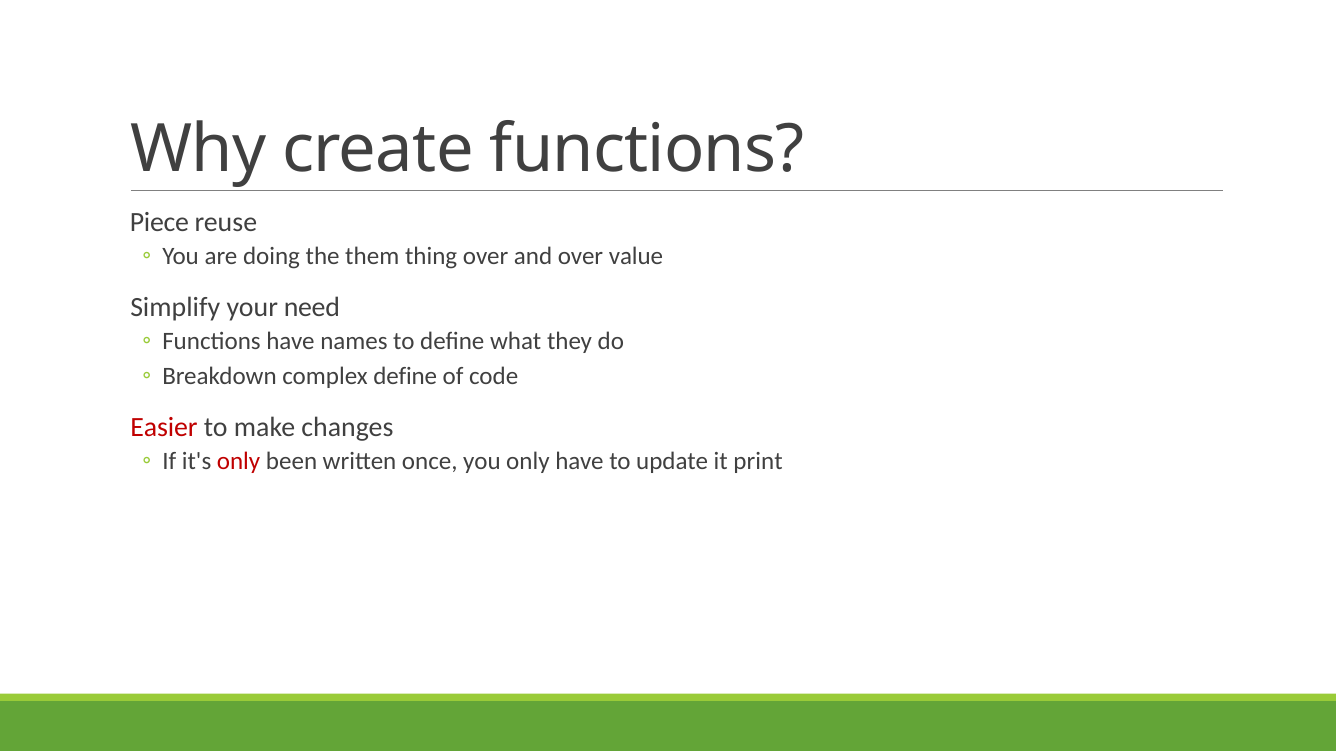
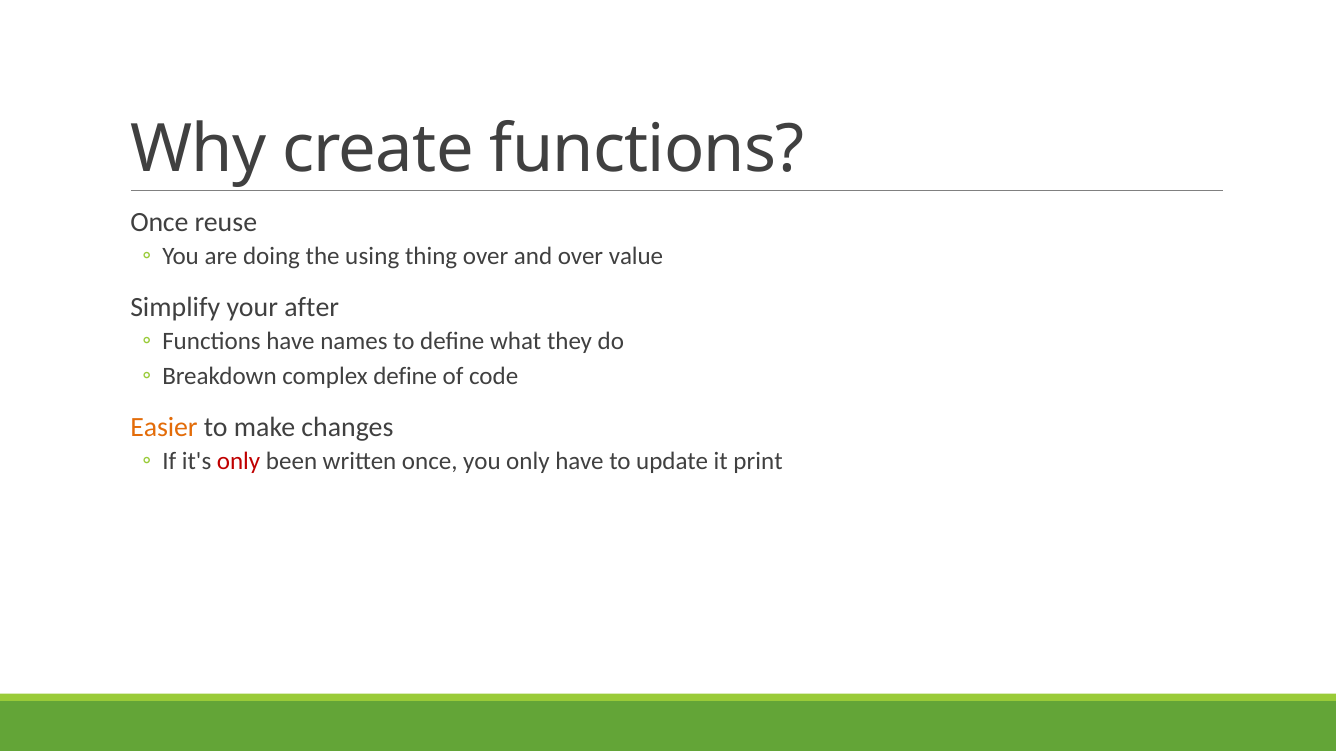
Piece at (159, 222): Piece -> Once
them: them -> using
need: need -> after
Easier colour: red -> orange
